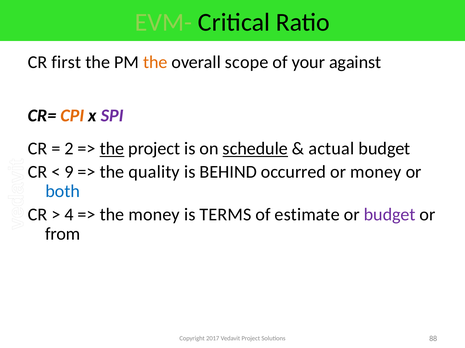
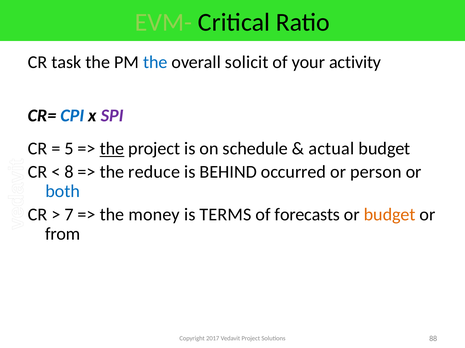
first: first -> task
the at (155, 62) colour: orange -> blue
scope: scope -> solicit
against: against -> activity
CPI colour: orange -> blue
2: 2 -> 5
schedule underline: present -> none
9: 9 -> 8
quality: quality -> reduce
or money: money -> person
4: 4 -> 7
estimate: estimate -> forecasts
budget at (390, 215) colour: purple -> orange
